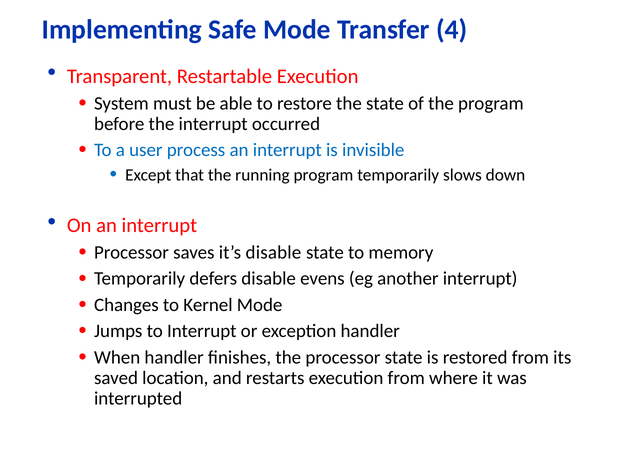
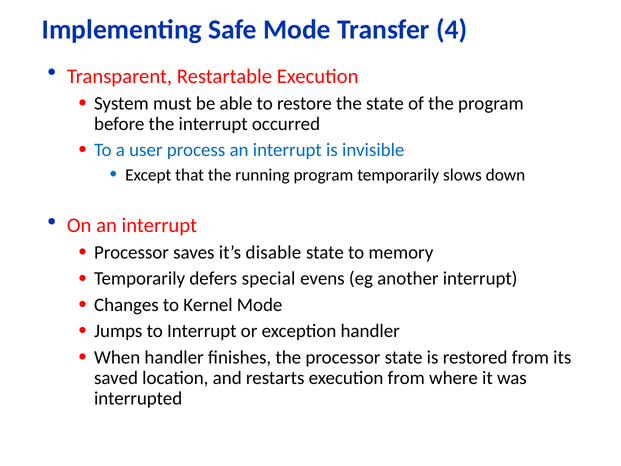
defers disable: disable -> special
